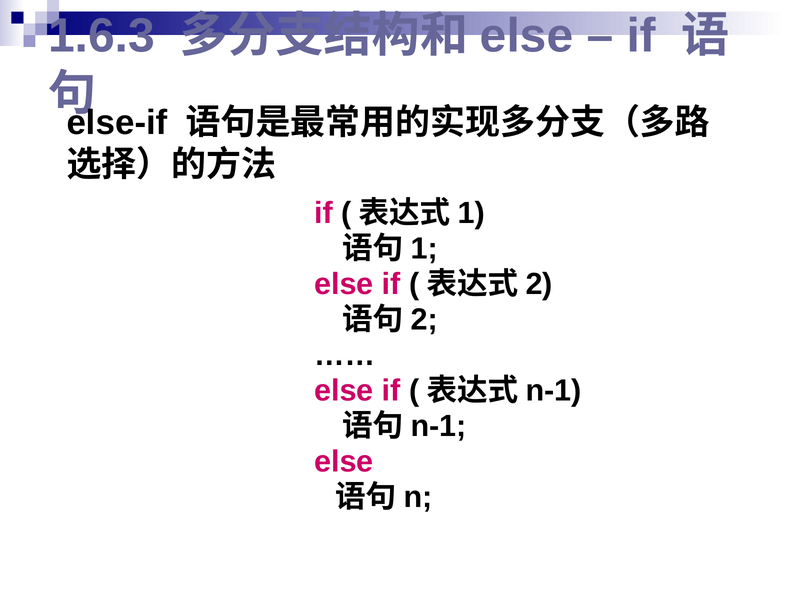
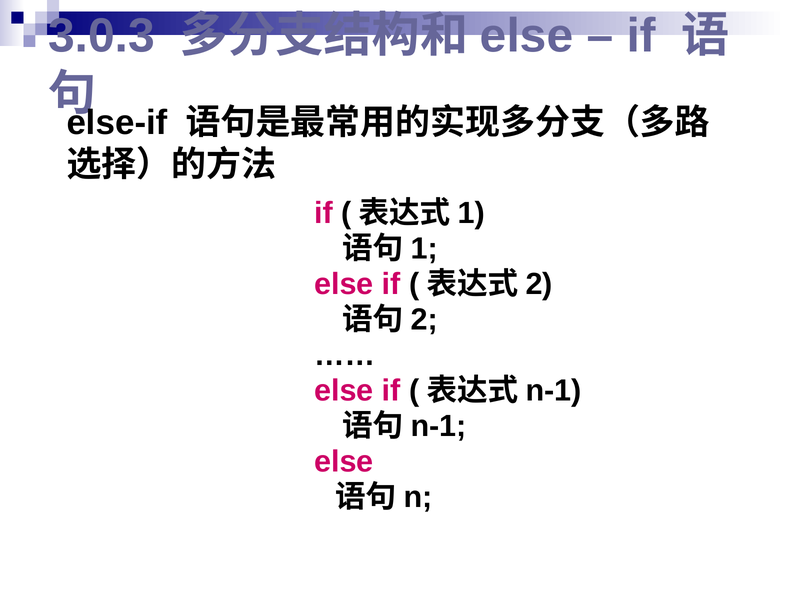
1.6.3: 1.6.3 -> 3.0.3
